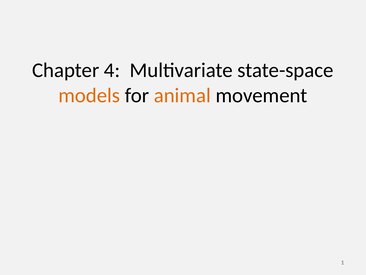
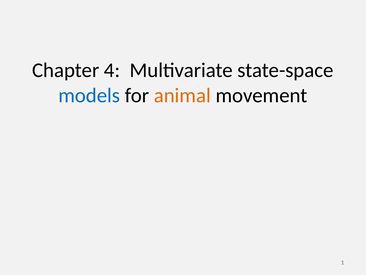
models colour: orange -> blue
